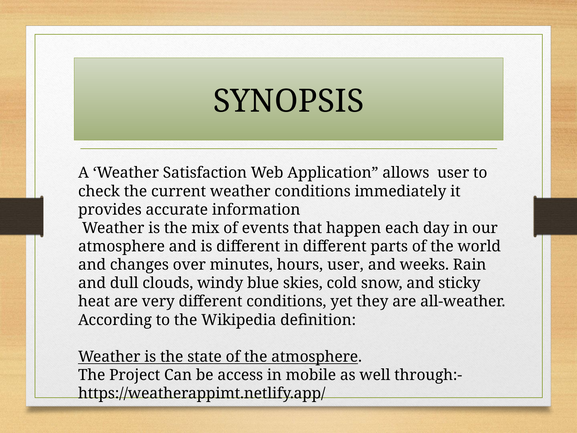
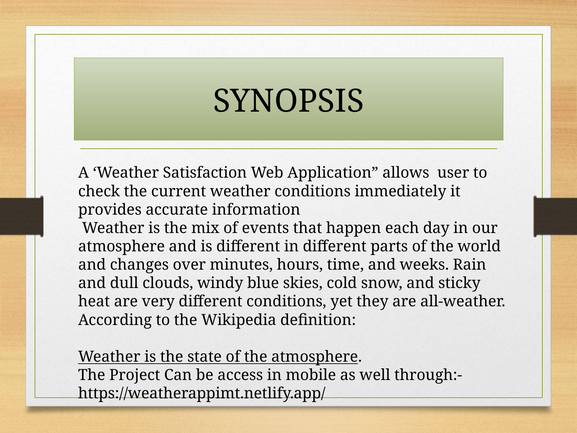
hours user: user -> time
